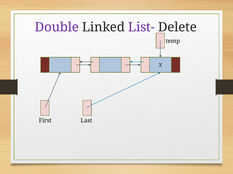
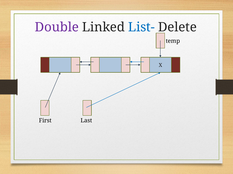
List- colour: purple -> blue
